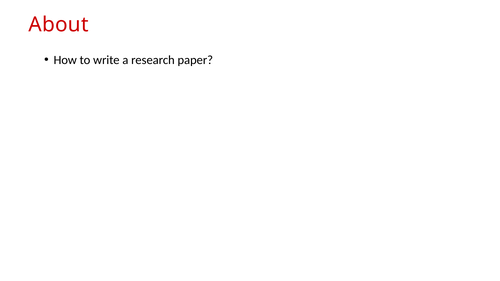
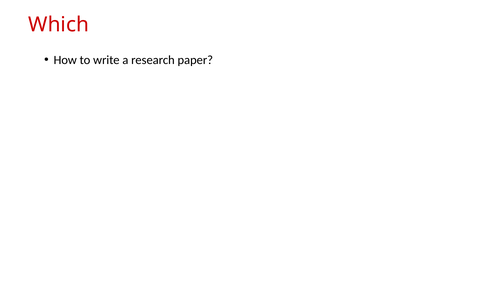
About: About -> Which
